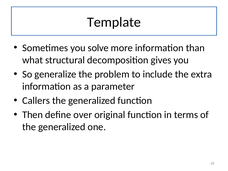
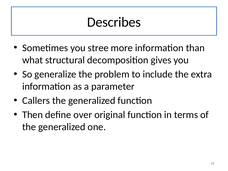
Template: Template -> Describes
solve: solve -> stree
